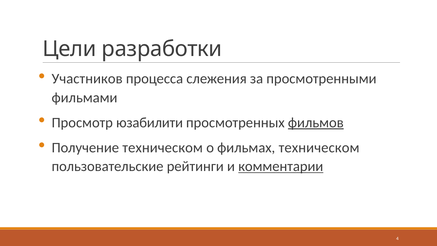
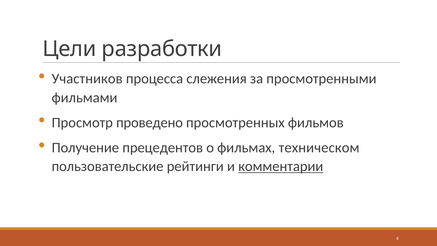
юзабилити: юзабилити -> проведено
фильмов underline: present -> none
Получение техническом: техническом -> прецедентов
